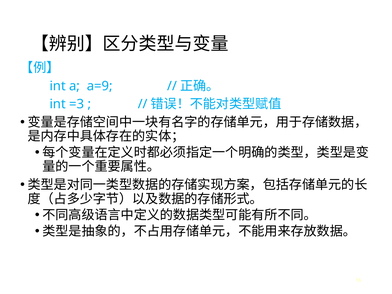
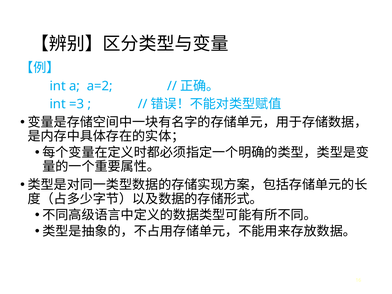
a=9: a=9 -> a=2
